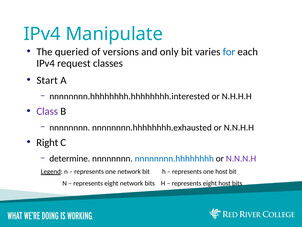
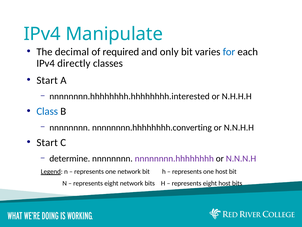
queried: queried -> decimal
versions: versions -> required
request: request -> directly
Class colour: purple -> blue
nnnnnnnn.hhhhhhhh.exhausted: nnnnnnnn.hhhhhhhh.exhausted -> nnnnnnnn.hhhhhhhh.converting
Right at (47, 142): Right -> Start
nnnnnnnn.hhhhhhhh colour: blue -> purple
